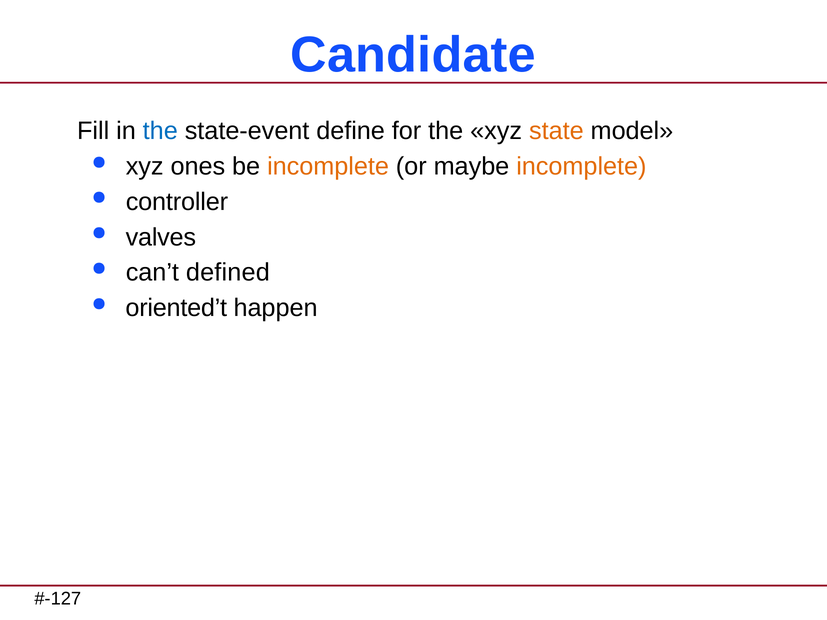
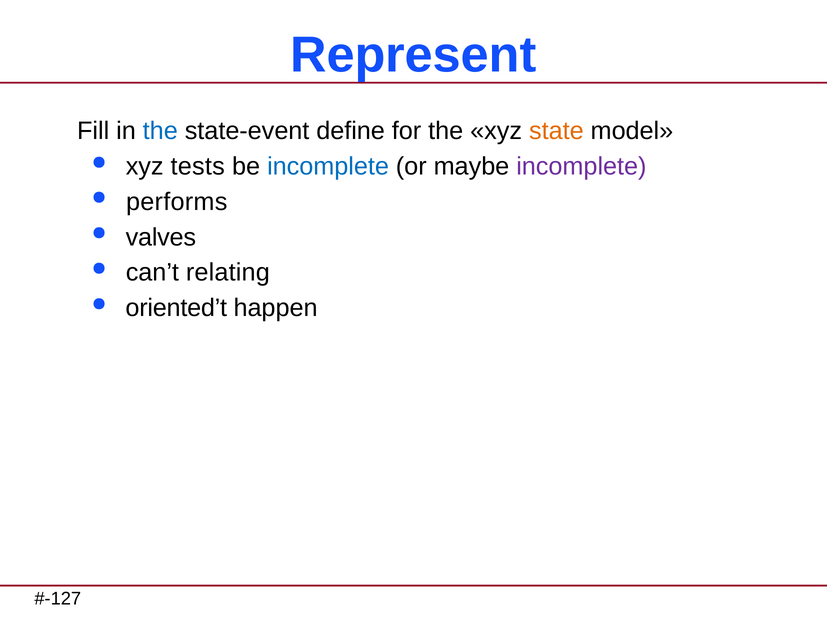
Candidate: Candidate -> Represent
ones: ones -> tests
incomplete at (328, 167) colour: orange -> blue
incomplete at (581, 167) colour: orange -> purple
controller: controller -> performs
defined: defined -> relating
